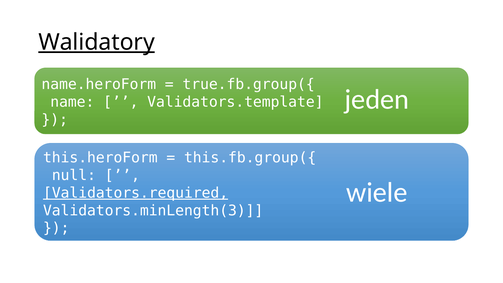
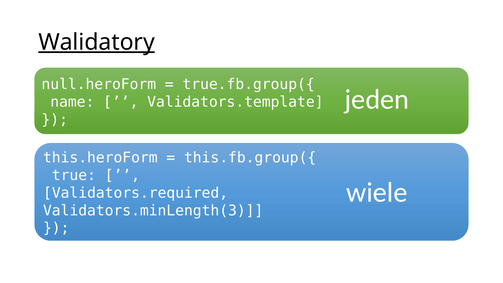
name.heroForm: name.heroForm -> null.heroForm
null: null -> true
Validators.required underline: present -> none
